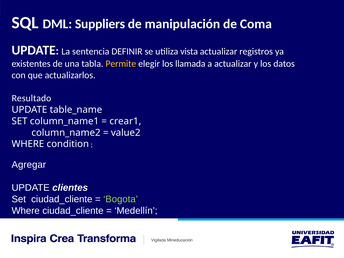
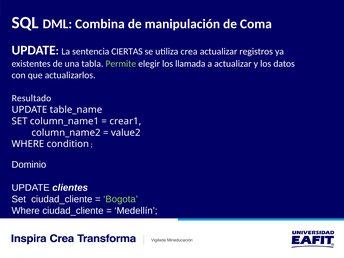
Suppliers: Suppliers -> Combina
DEFINIR: DEFINIR -> CIERTAS
vista: vista -> crea
Permite colour: yellow -> light green
Agregar: Agregar -> Dominio
